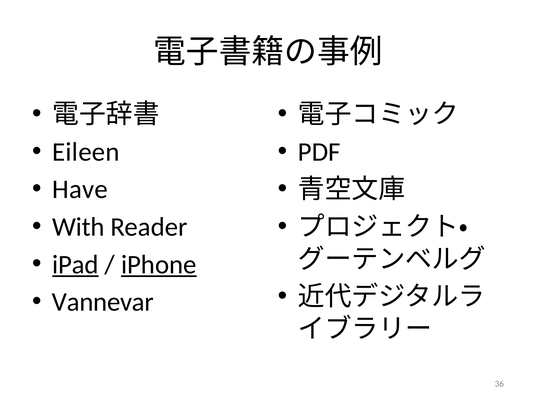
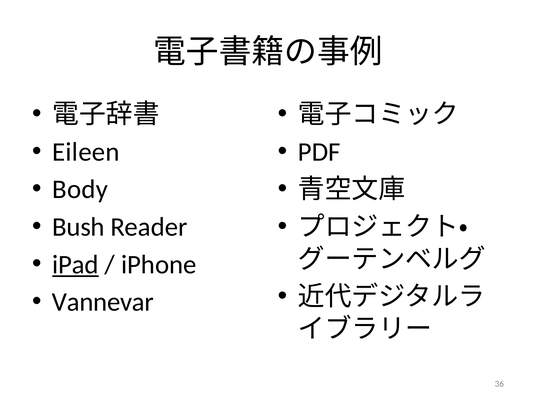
Have: Have -> Body
With: With -> Bush
iPhone underline: present -> none
